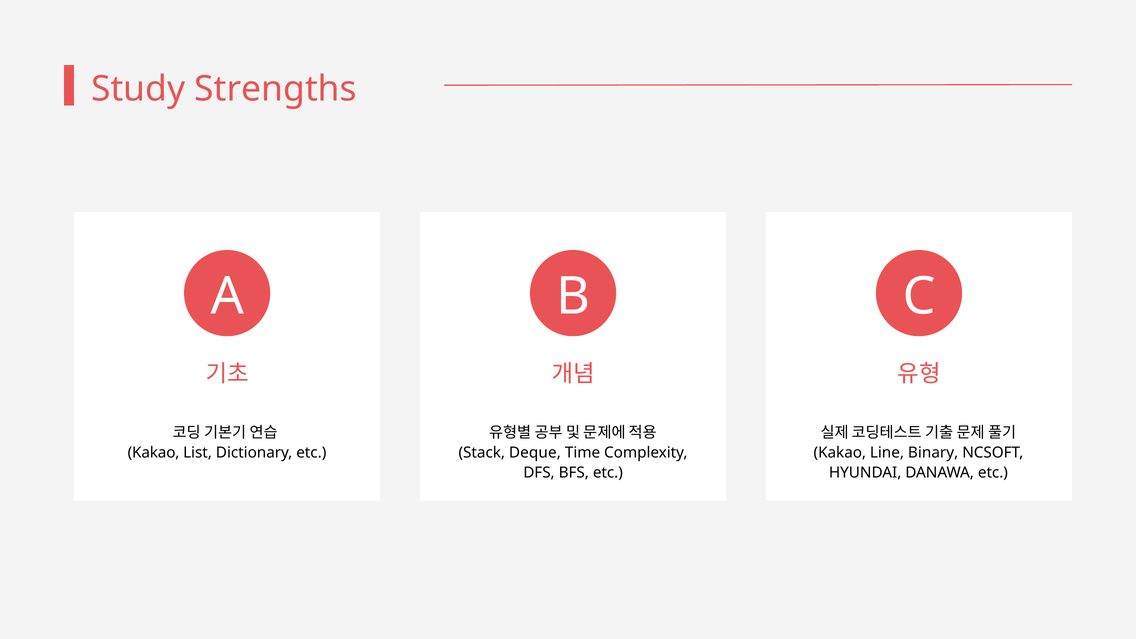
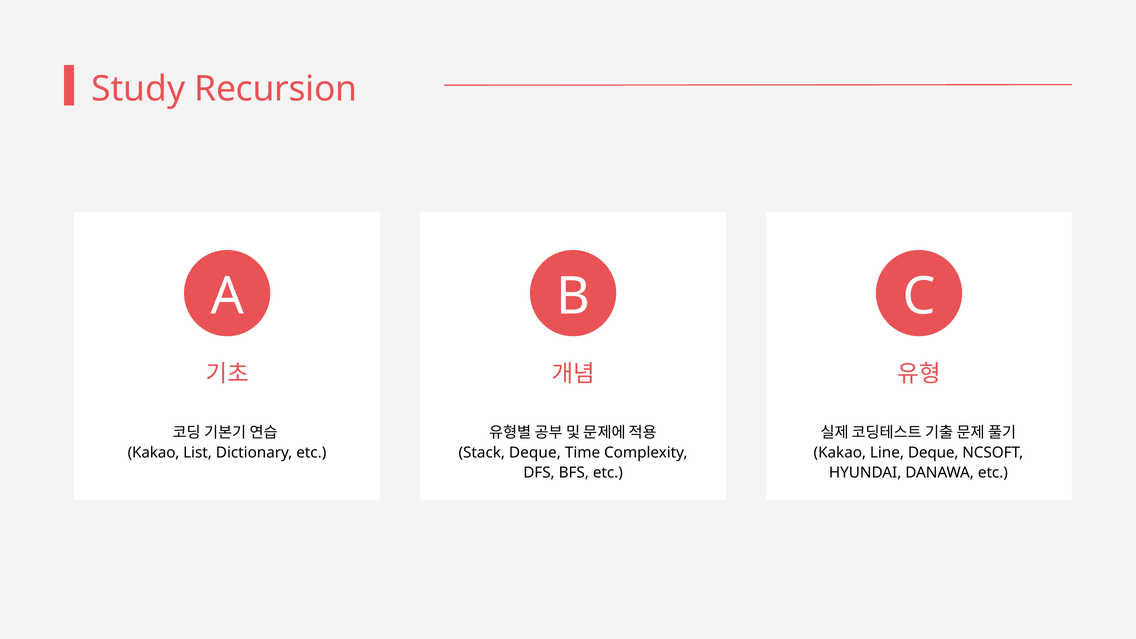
Strengths: Strengths -> Recursion
Line Binary: Binary -> Deque
